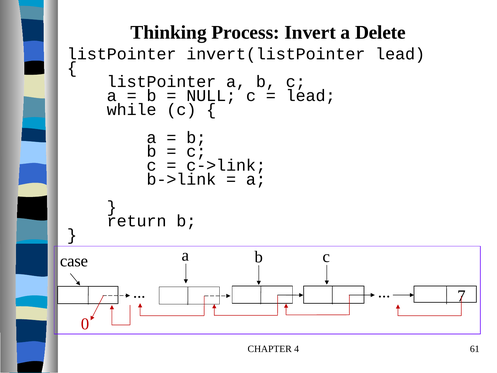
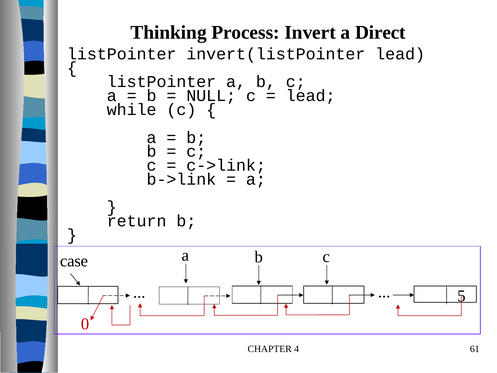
Delete: Delete -> Direct
7: 7 -> 5
